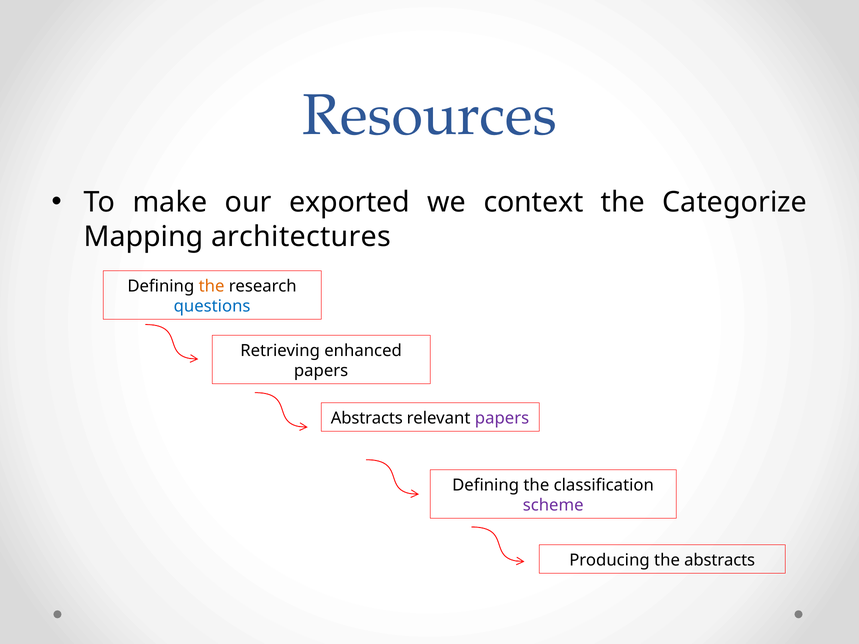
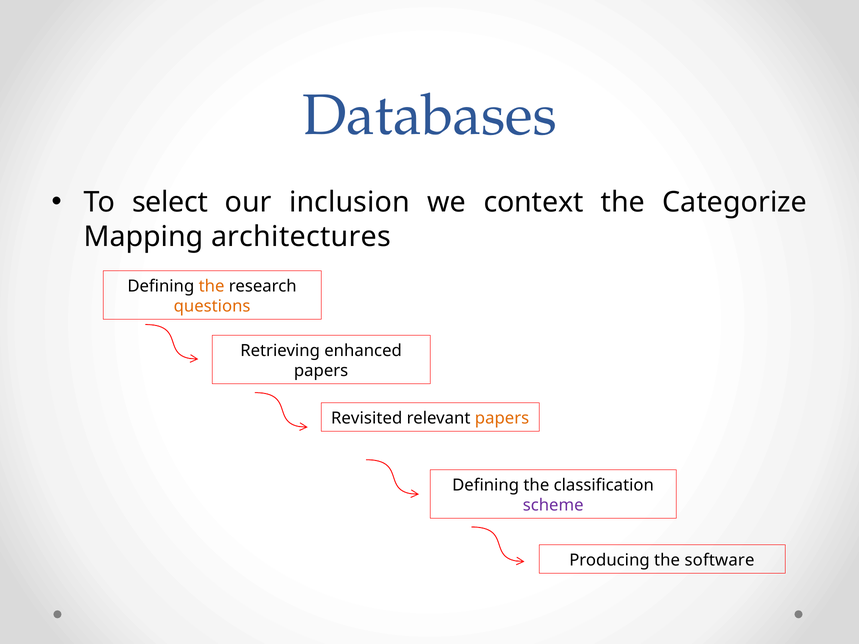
Resources: Resources -> Databases
make: make -> select
exported: exported -> inclusion
questions colour: blue -> orange
Abstracts at (367, 418): Abstracts -> Revisited
papers at (502, 418) colour: purple -> orange
the abstracts: abstracts -> software
